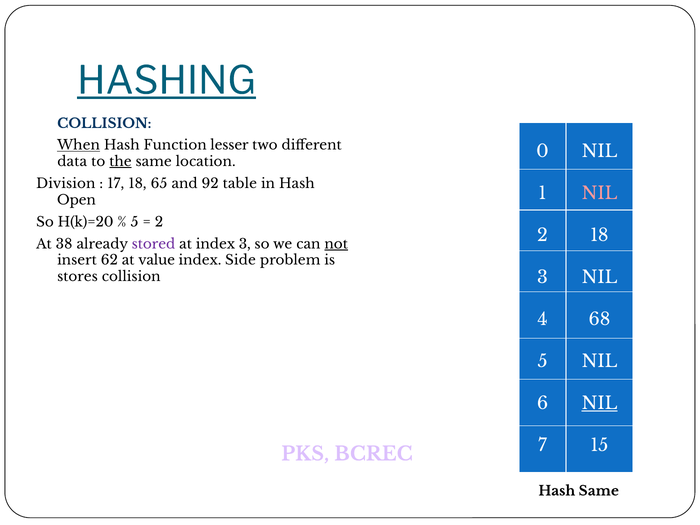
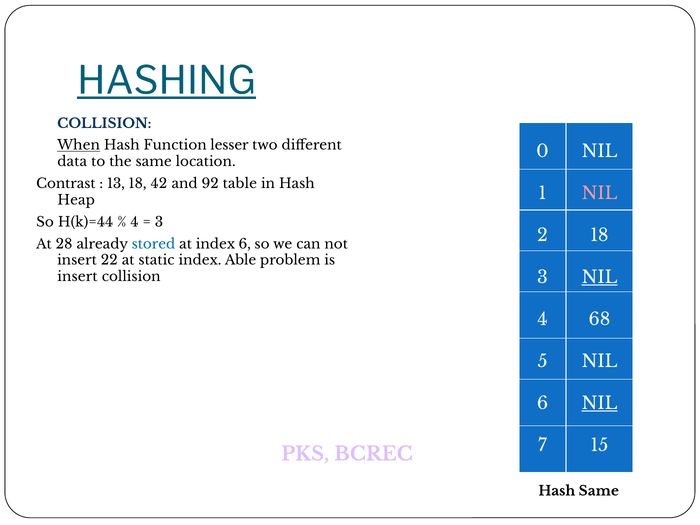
the underline: present -> none
Division: Division -> Contrast
17: 17 -> 13
65: 65 -> 42
Open: Open -> Heap
H(k)=20: H(k)=20 -> H(k)=44
5 at (135, 222): 5 -> 4
2 at (159, 222): 2 -> 3
38: 38 -> 28
stored colour: purple -> blue
index 3: 3 -> 6
not underline: present -> none
62: 62 -> 22
value: value -> static
Side: Side -> Able
NIL at (600, 278) underline: none -> present
stores at (77, 277): stores -> insert
